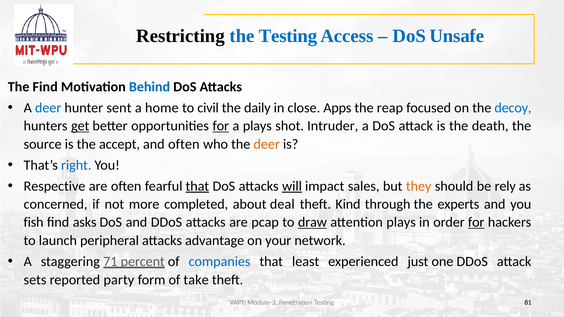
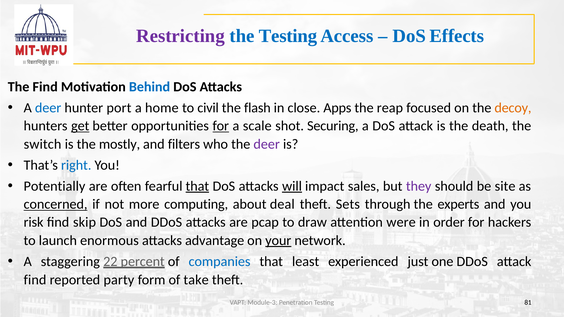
Restricting colour: black -> purple
Unsafe: Unsafe -> Effects
sent: sent -> port
daily: daily -> flash
decoy colour: blue -> orange
a plays: plays -> scale
Intruder: Intruder -> Securing
source: source -> switch
accept: accept -> mostly
and often: often -> filters
deer at (267, 144) colour: orange -> purple
Respective: Respective -> Potentially
they colour: orange -> purple
rely: rely -> site
concerned underline: none -> present
completed: completed -> computing
Kind: Kind -> Sets
fish: fish -> risk
asks: asks -> skip
draw underline: present -> none
attention plays: plays -> were
for at (476, 222) underline: present -> none
peripheral: peripheral -> enormous
your underline: none -> present
71: 71 -> 22
sets at (35, 280): sets -> find
